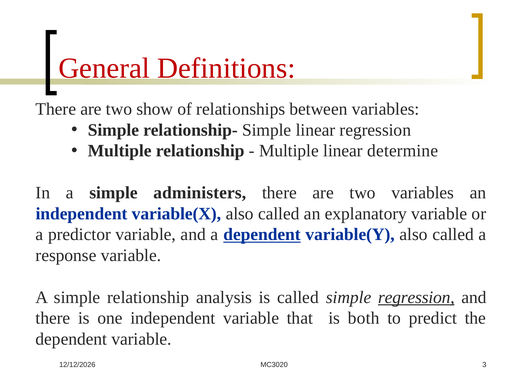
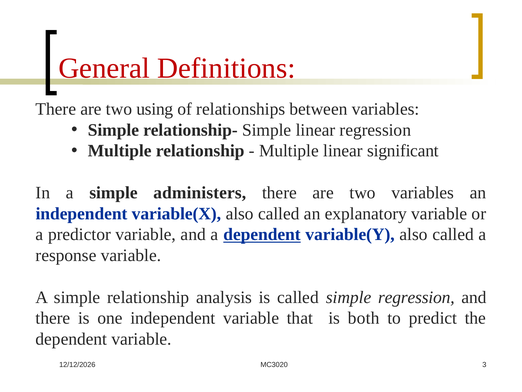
show: show -> using
determine: determine -> significant
regression at (416, 297) underline: present -> none
